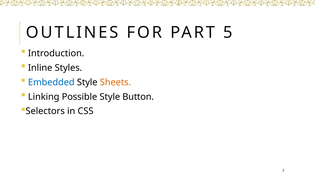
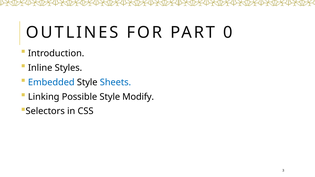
5: 5 -> 0
Sheets colour: orange -> blue
Button: Button -> Modify
